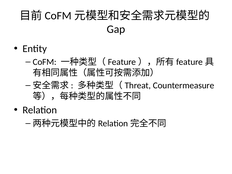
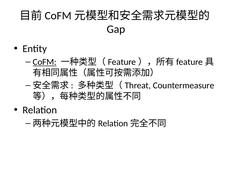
CoFM underline: none -> present
